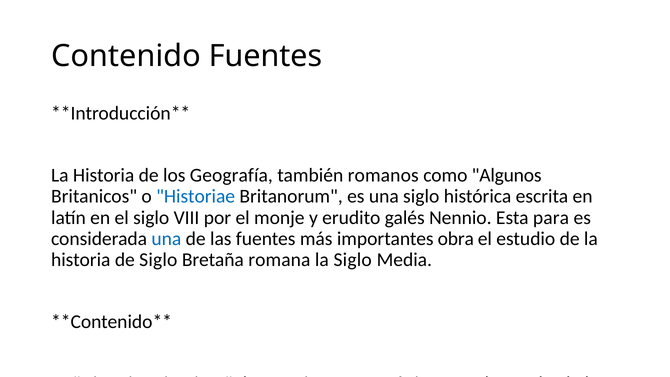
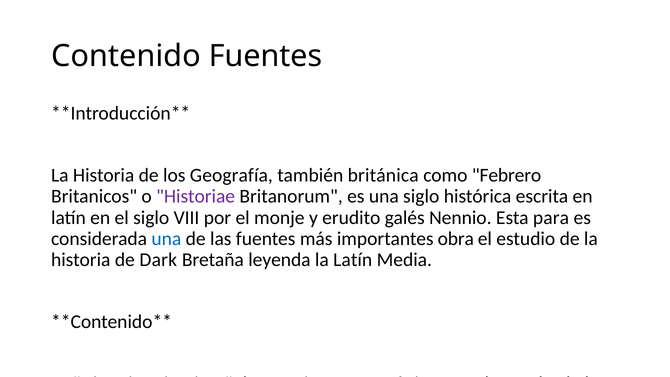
también romanos: romanos -> británica
como Algunos: Algunos -> Febrero
Historiae colour: blue -> purple
de Siglo: Siglo -> Dark
Bretaña romana: romana -> leyenda
la Siglo: Siglo -> Latín
